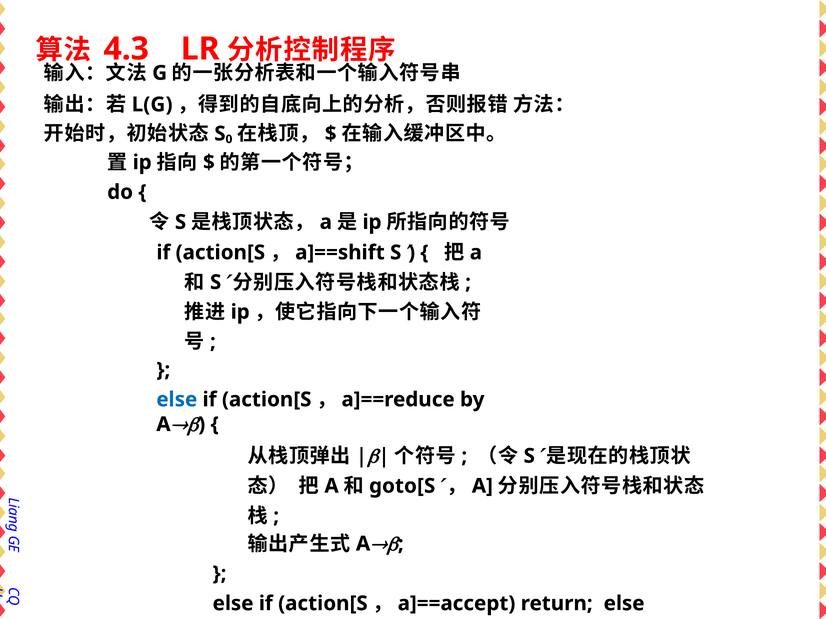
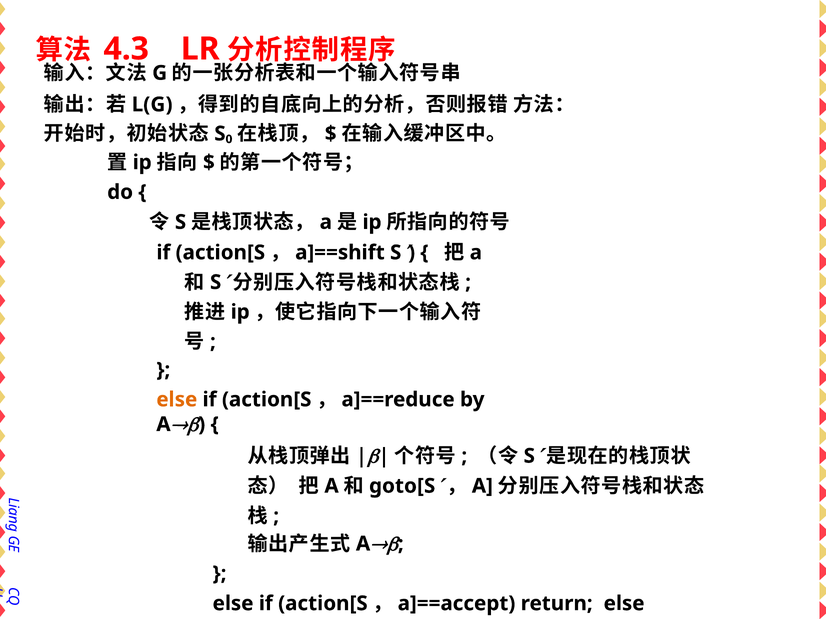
else at (177, 400) colour: blue -> orange
